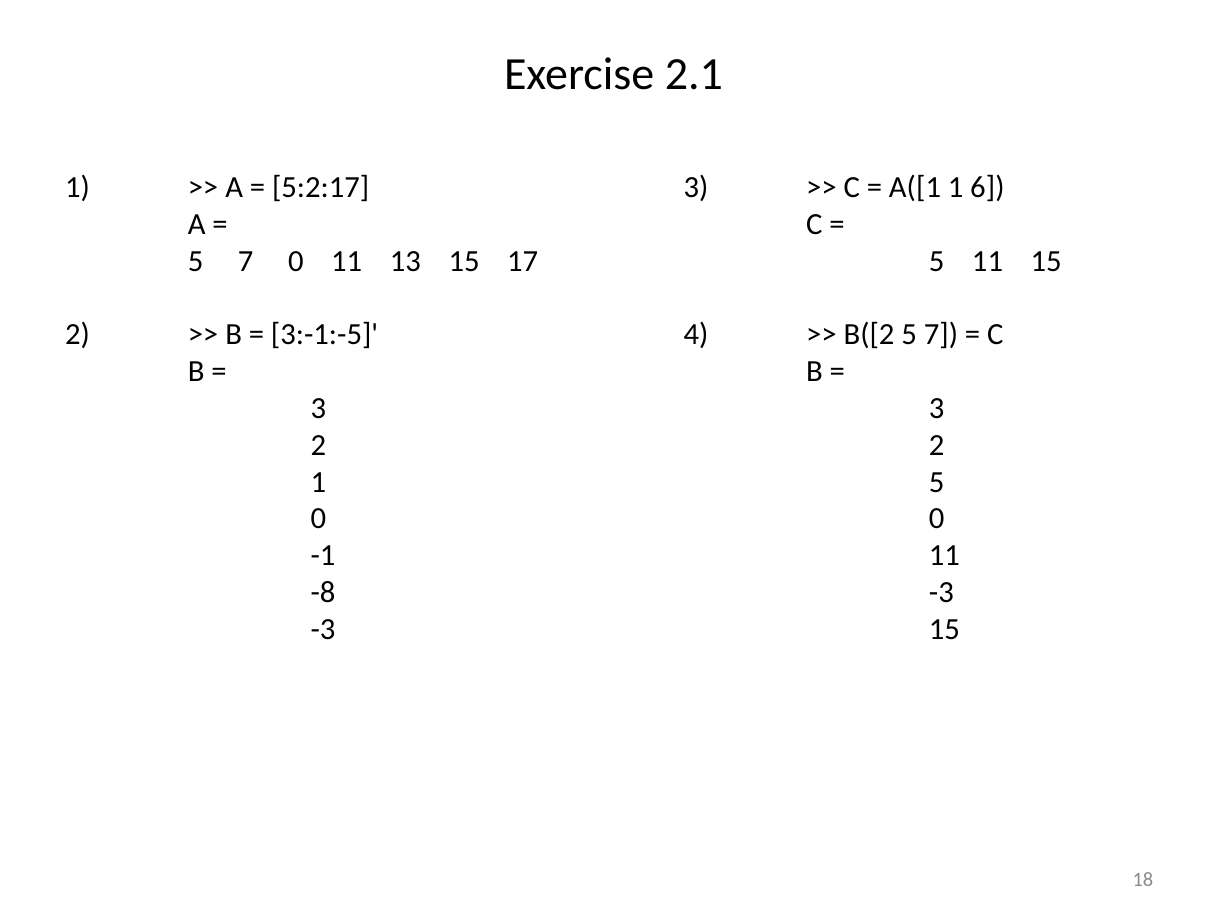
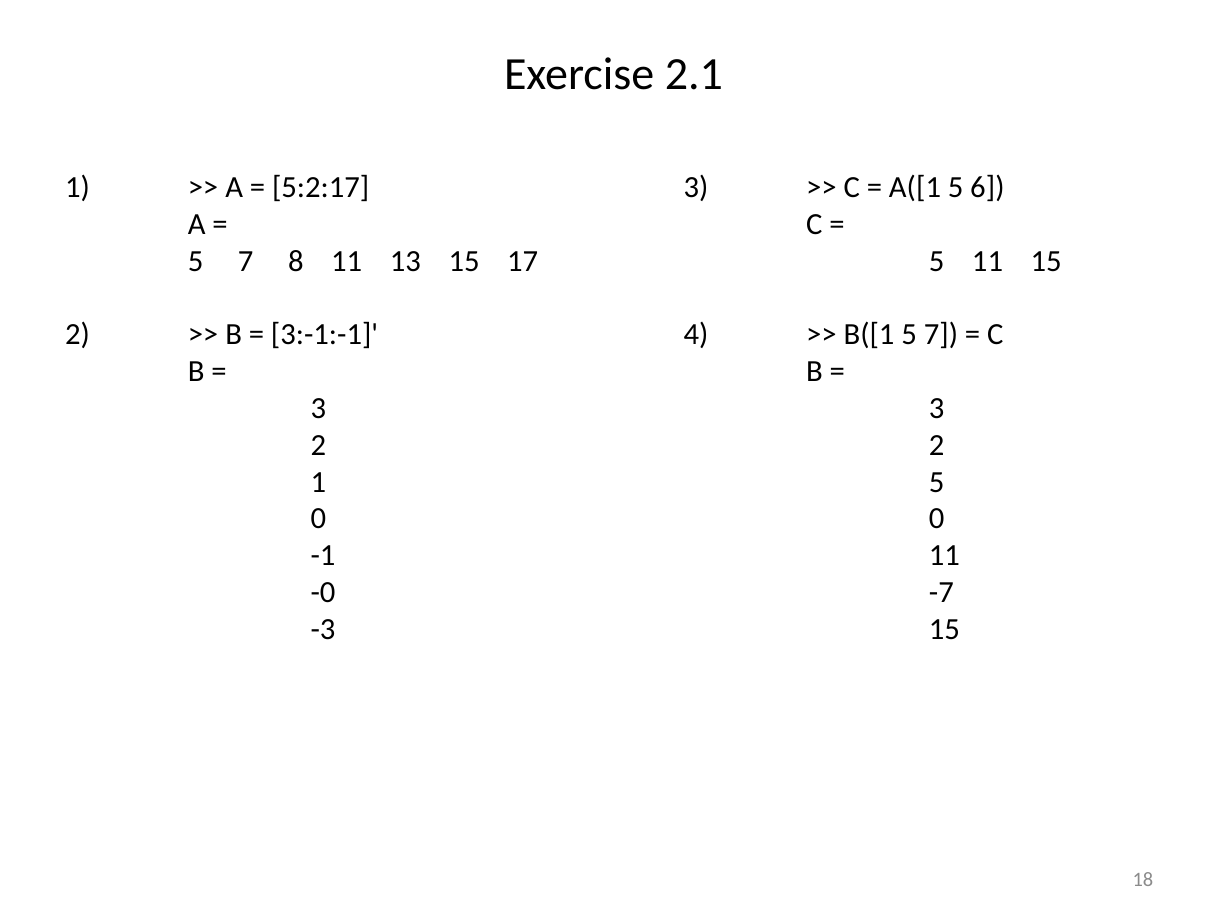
A([1 1: 1 -> 5
7 0: 0 -> 8
3:-1:-5: 3:-1:-5 -> 3:-1:-1
B([2: B([2 -> B([1
-8: -8 -> -0
-3 at (941, 592): -3 -> -7
